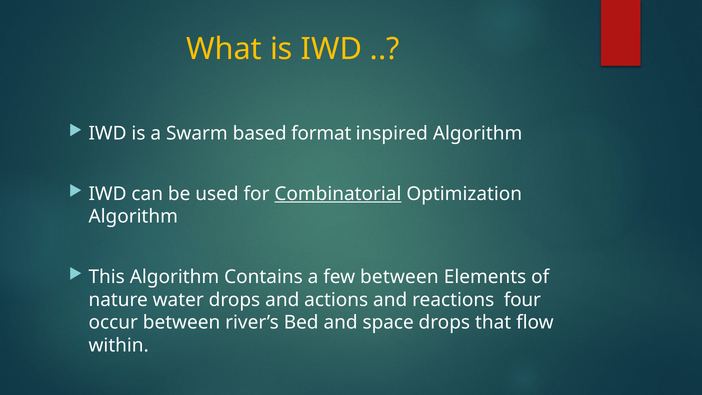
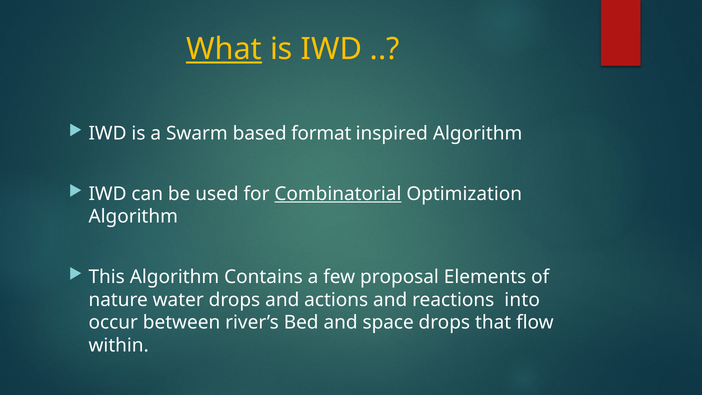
What underline: none -> present
few between: between -> proposal
four: four -> into
